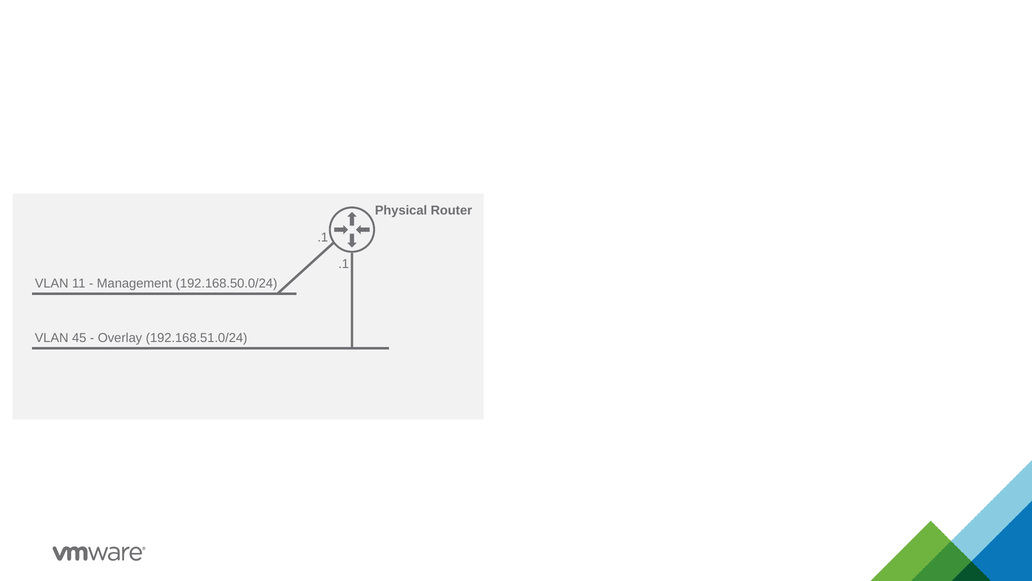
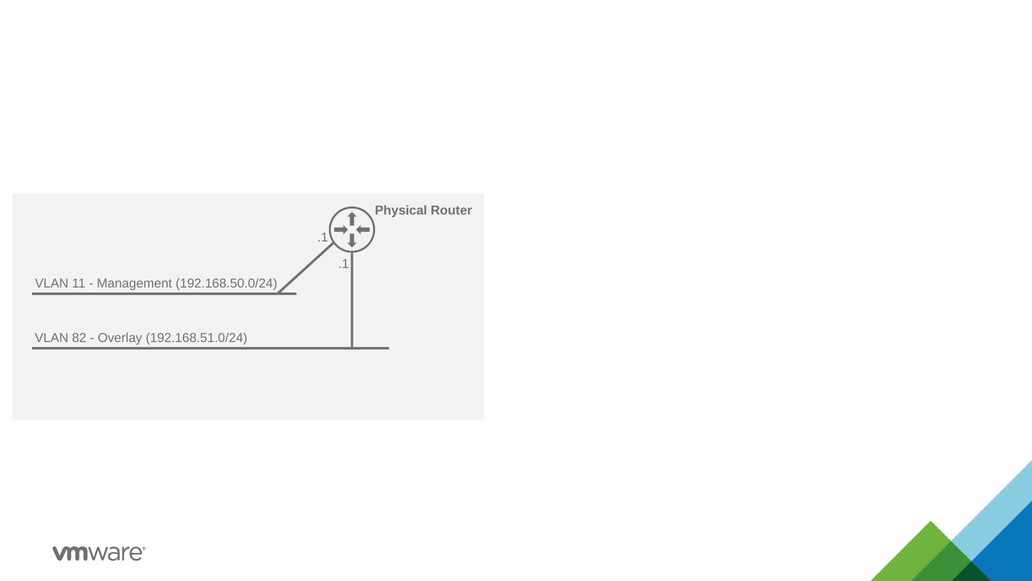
45: 45 -> 82
